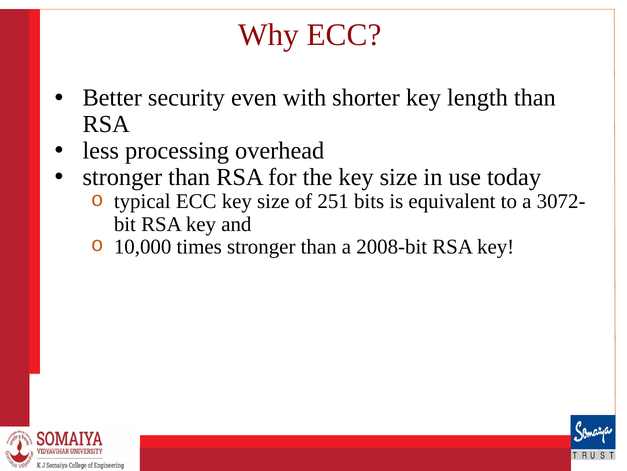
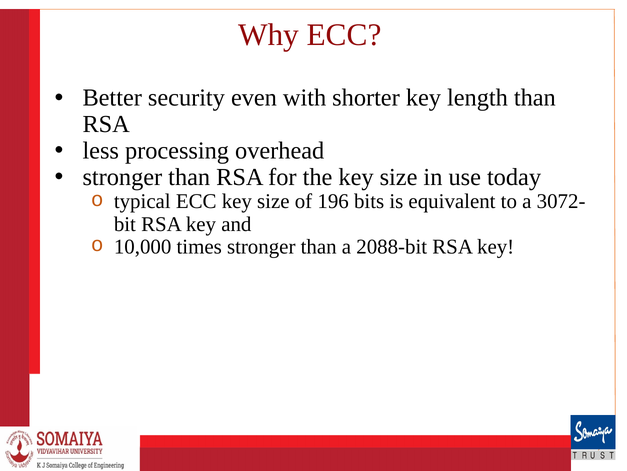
251: 251 -> 196
2008-bit: 2008-bit -> 2088-bit
